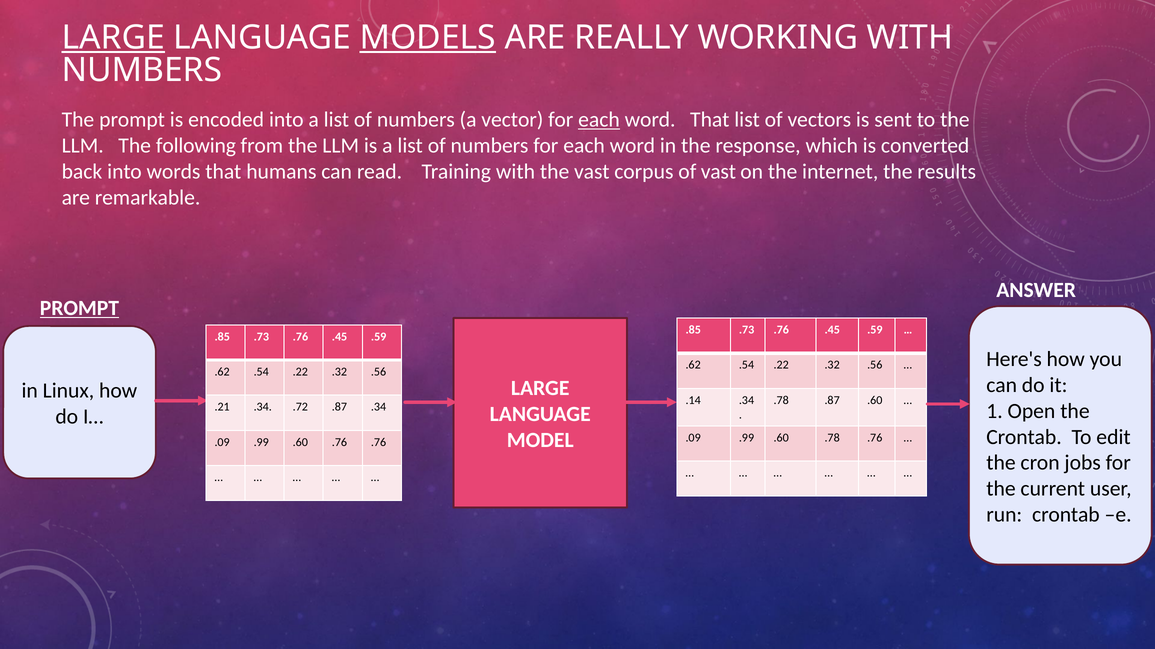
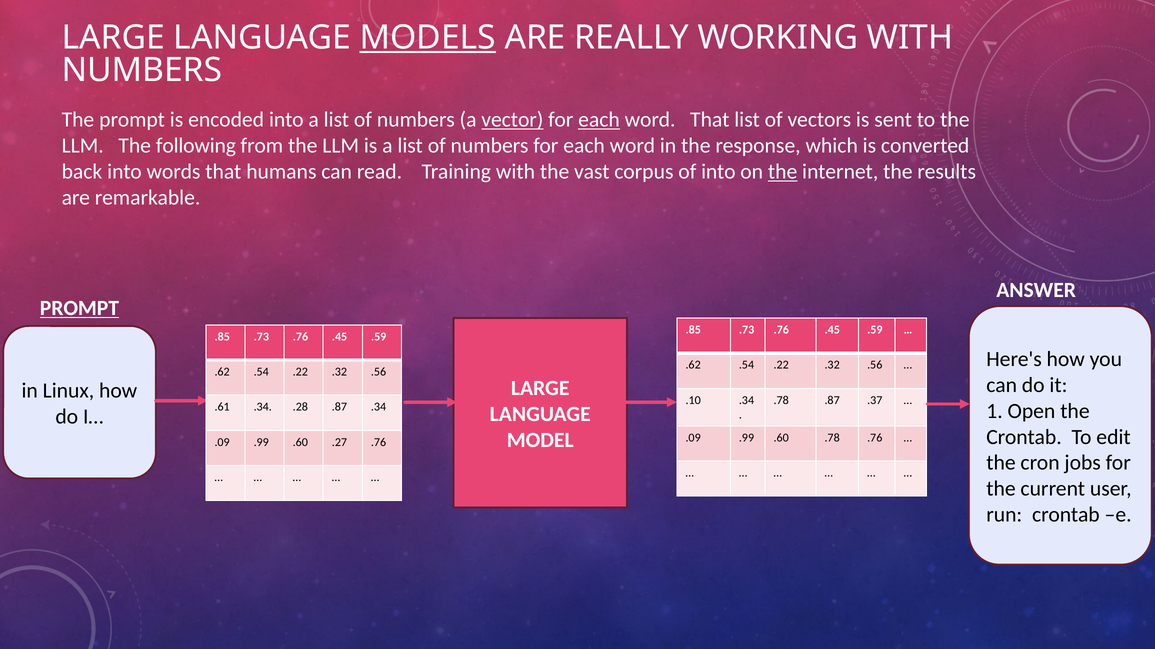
LARGE at (113, 38) underline: present -> none
vector underline: none -> present
of vast: vast -> into
the at (783, 172) underline: none -> present
.14: .14 -> .10
.87 .60: .60 -> .37
.21: .21 -> .61
.72: .72 -> .28
.60 .76: .76 -> .27
